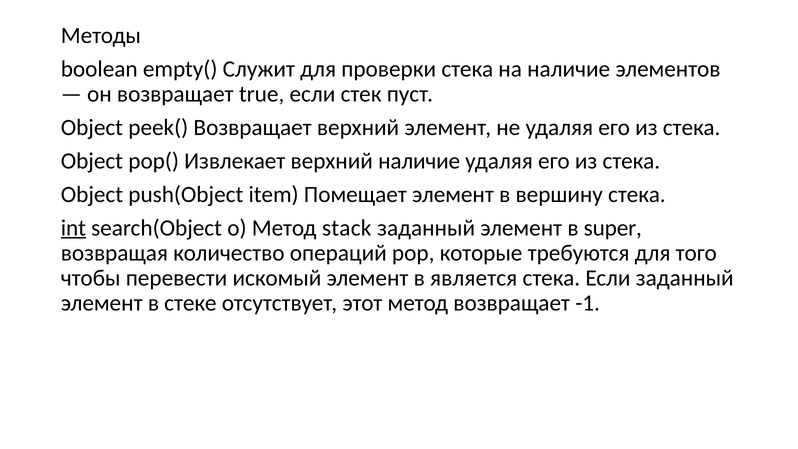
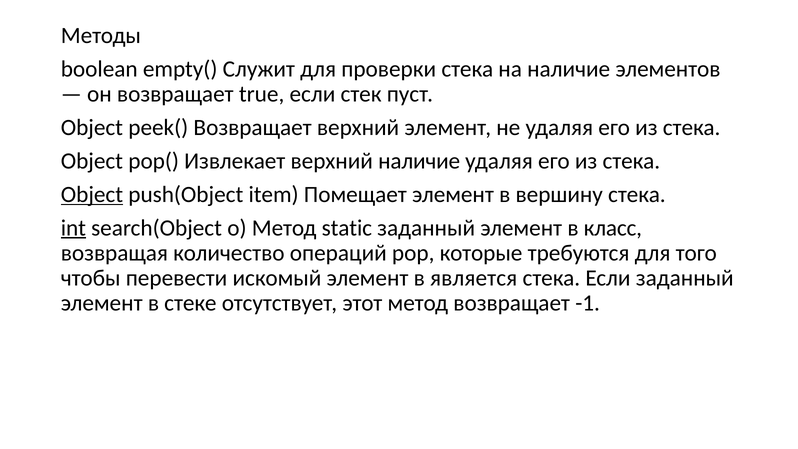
Object at (92, 194) underline: none -> present
stack: stack -> static
super: super -> класс
